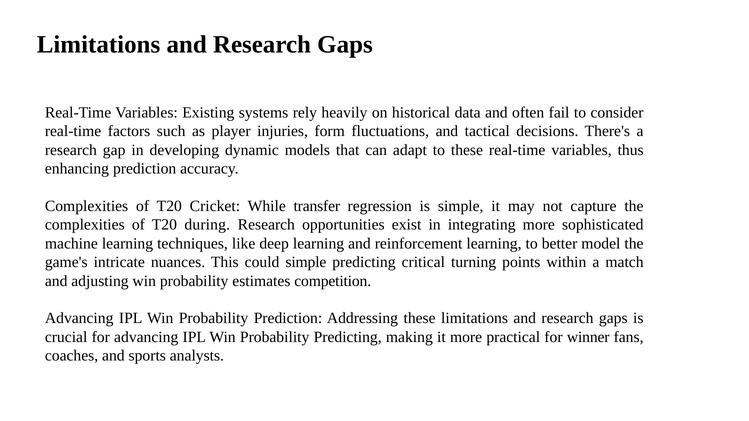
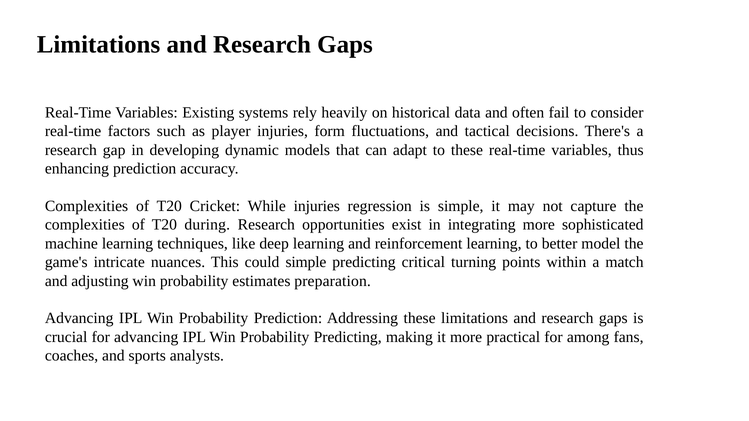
While transfer: transfer -> injuries
competition: competition -> preparation
winner: winner -> among
